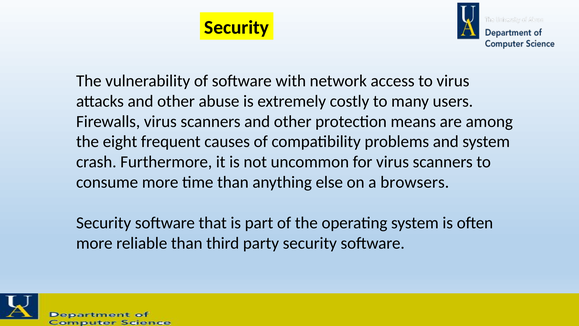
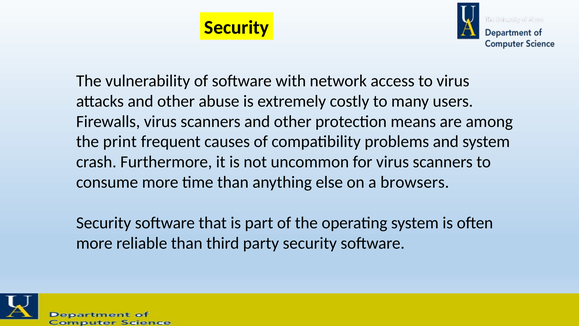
eight: eight -> print
